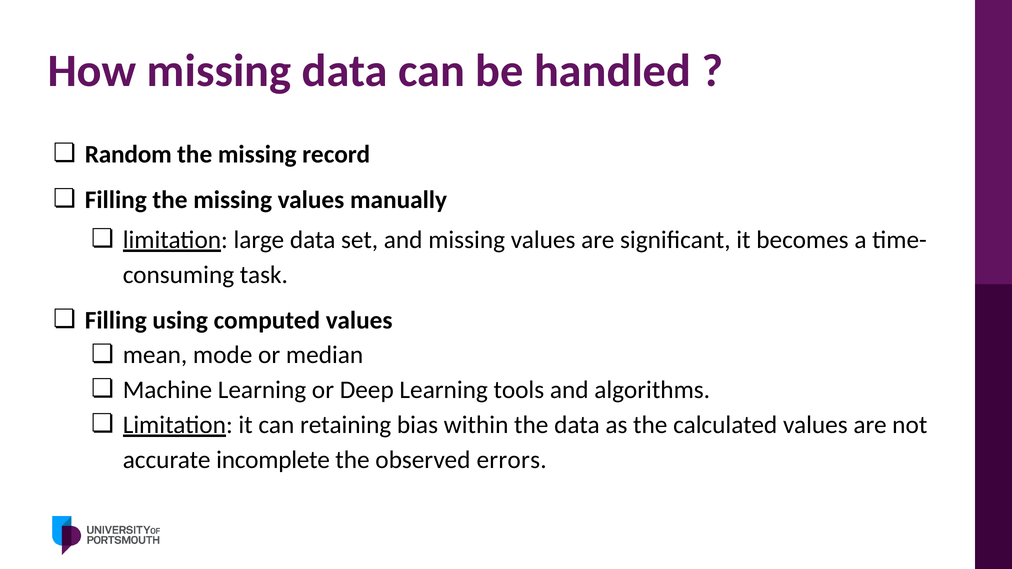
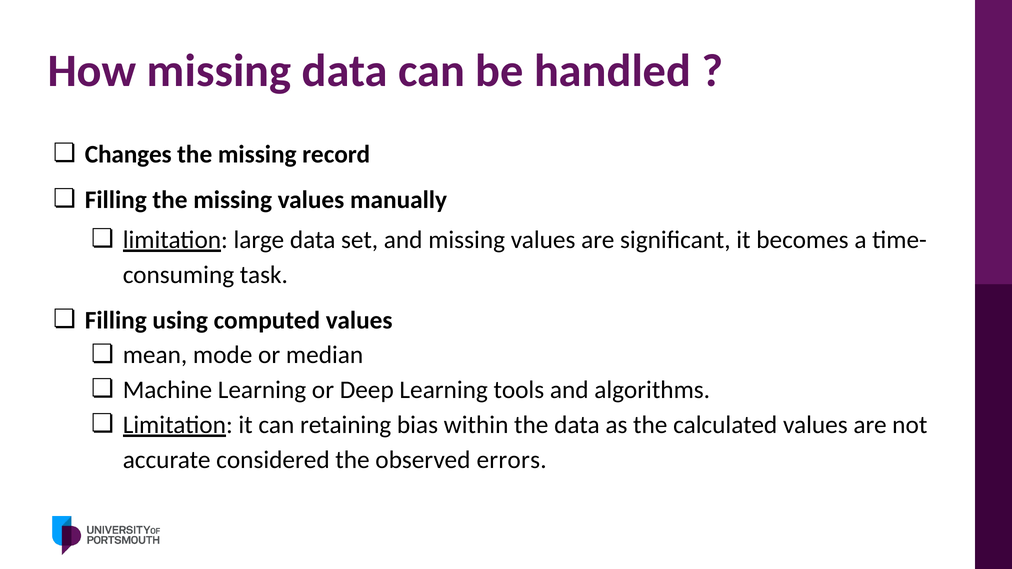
Random: Random -> Changes
incomplete: incomplete -> considered
